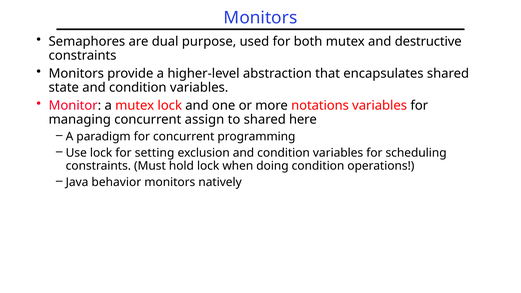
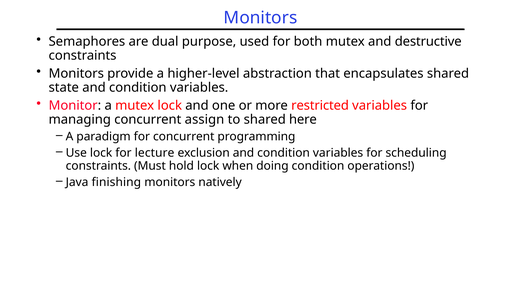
notations: notations -> restricted
setting: setting -> lecture
behavior: behavior -> finishing
